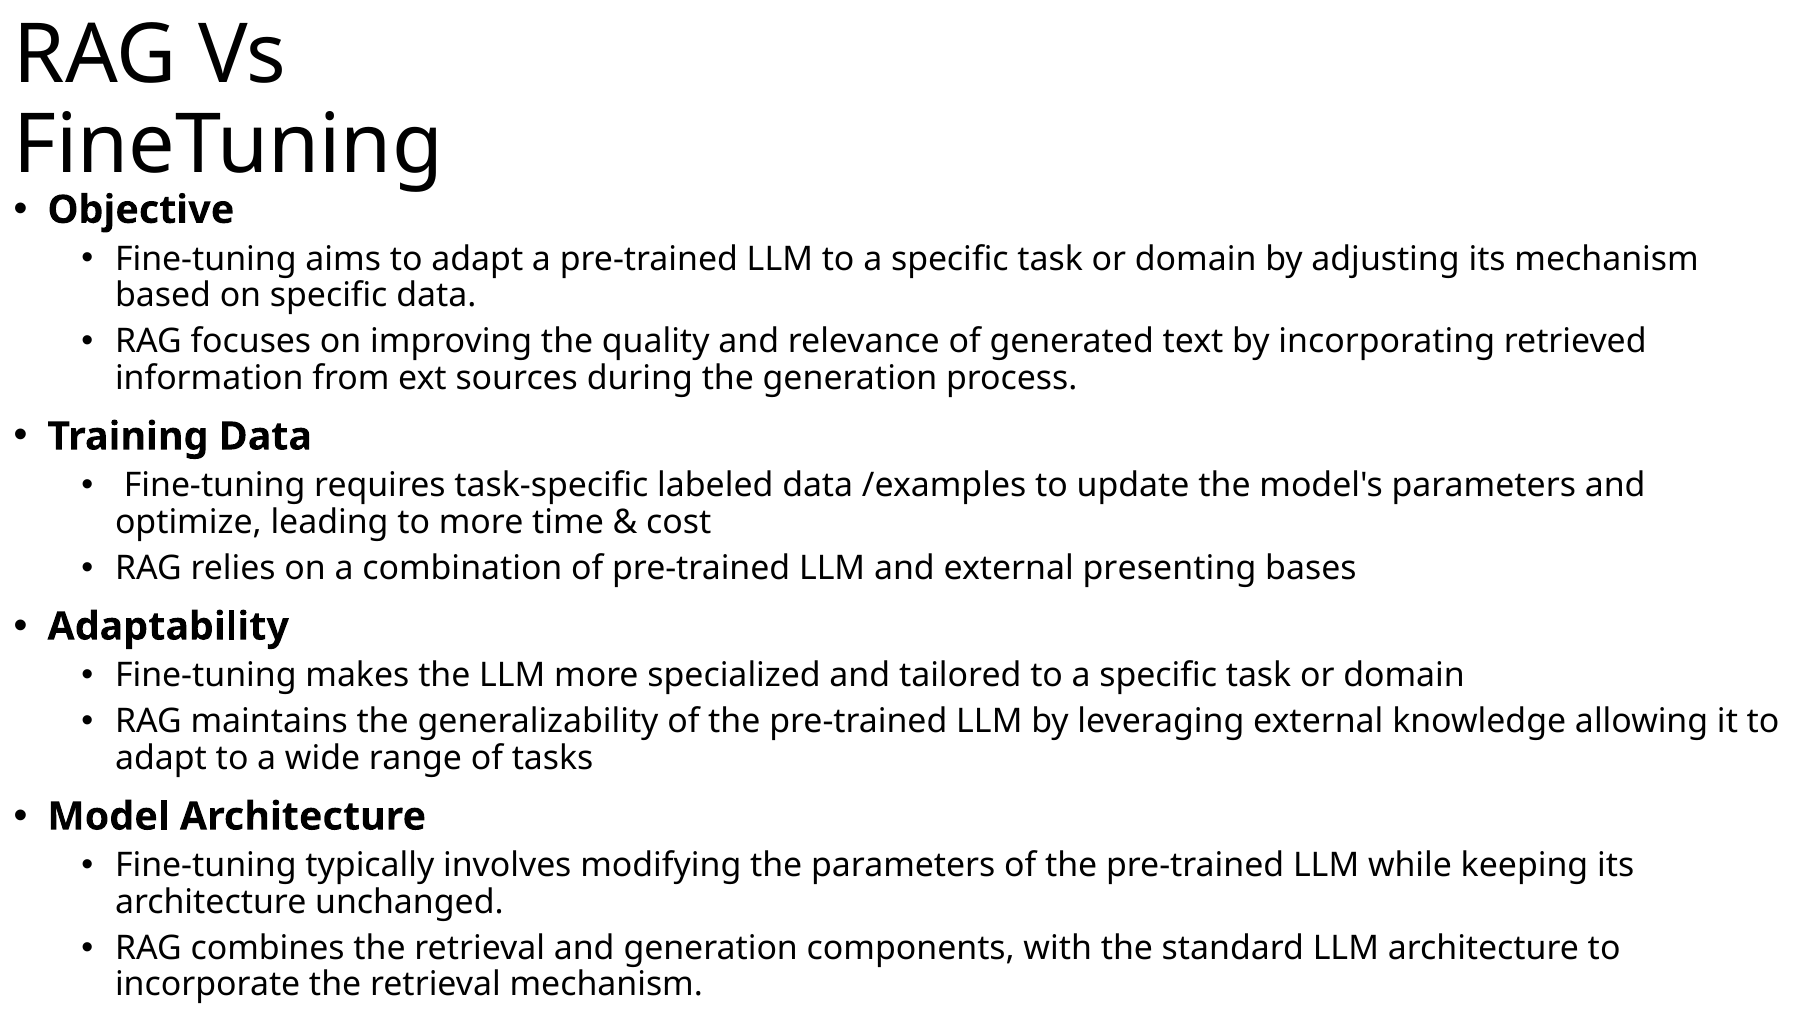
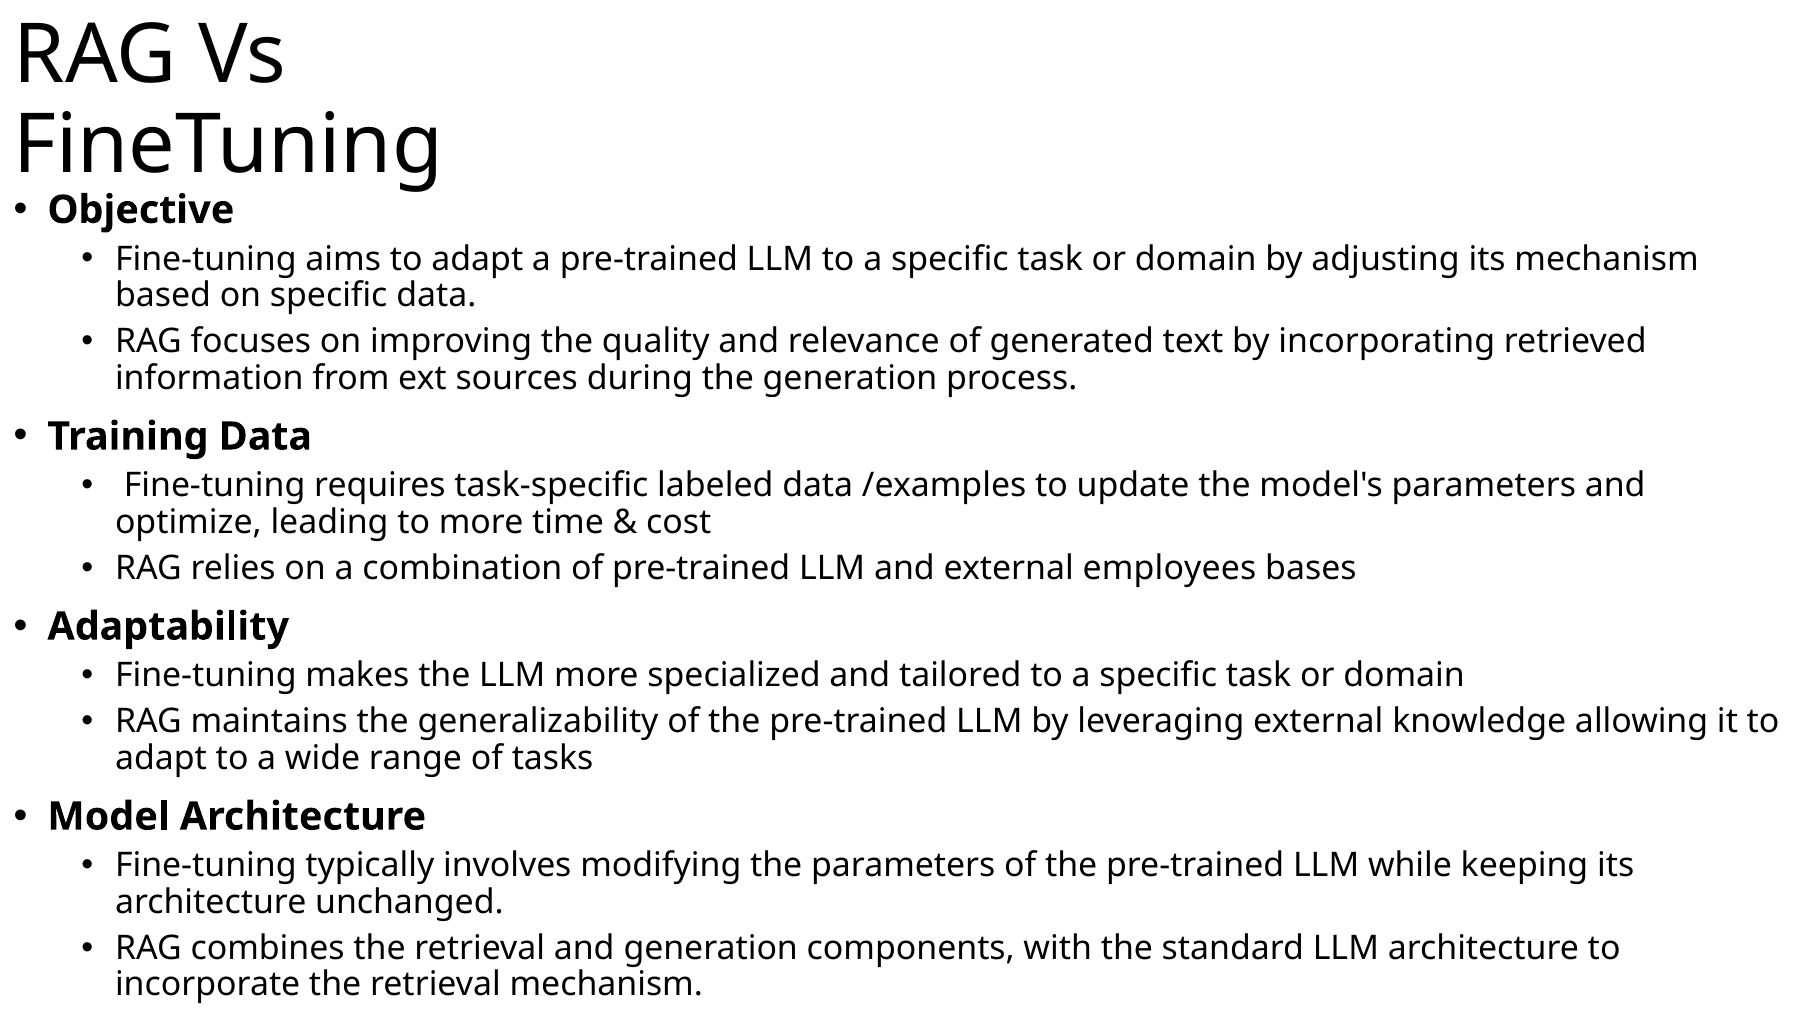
presenting: presenting -> employees
